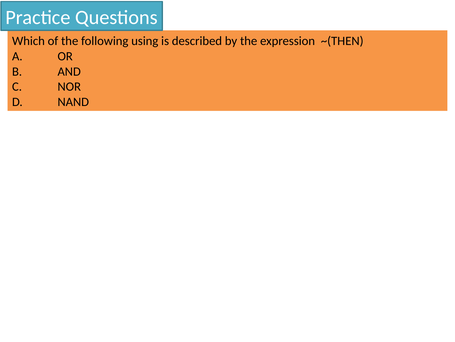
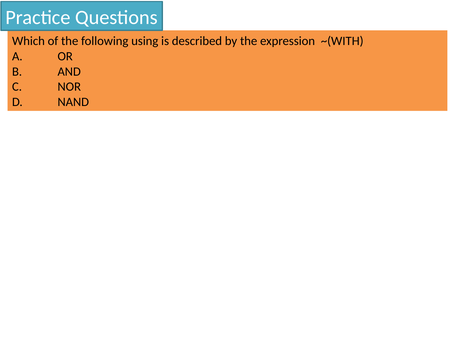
~(THEN: ~(THEN -> ~(WITH
